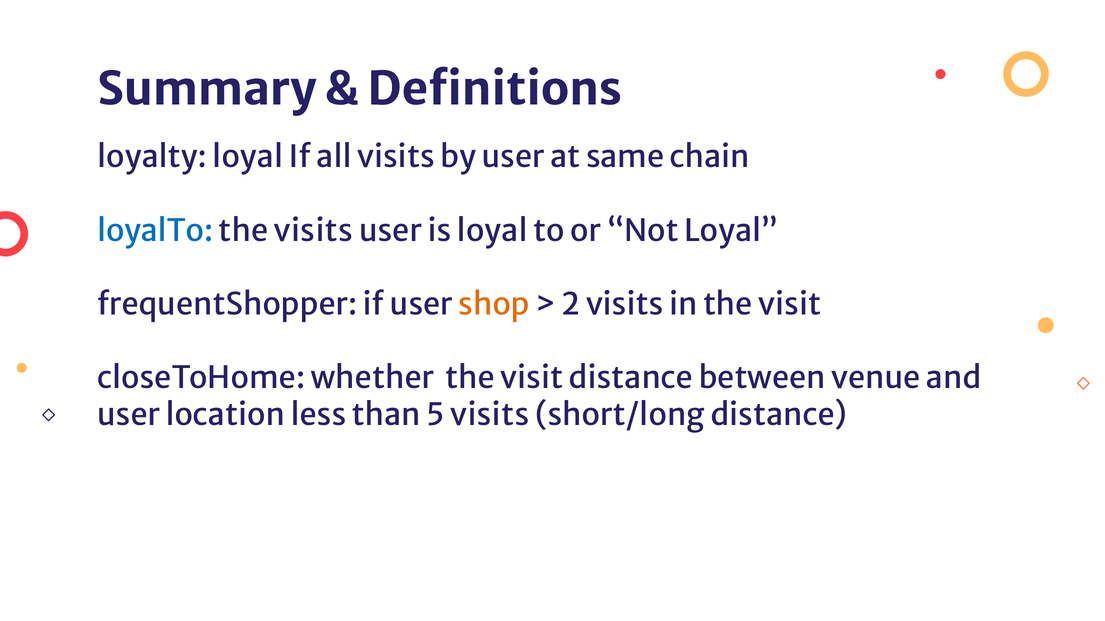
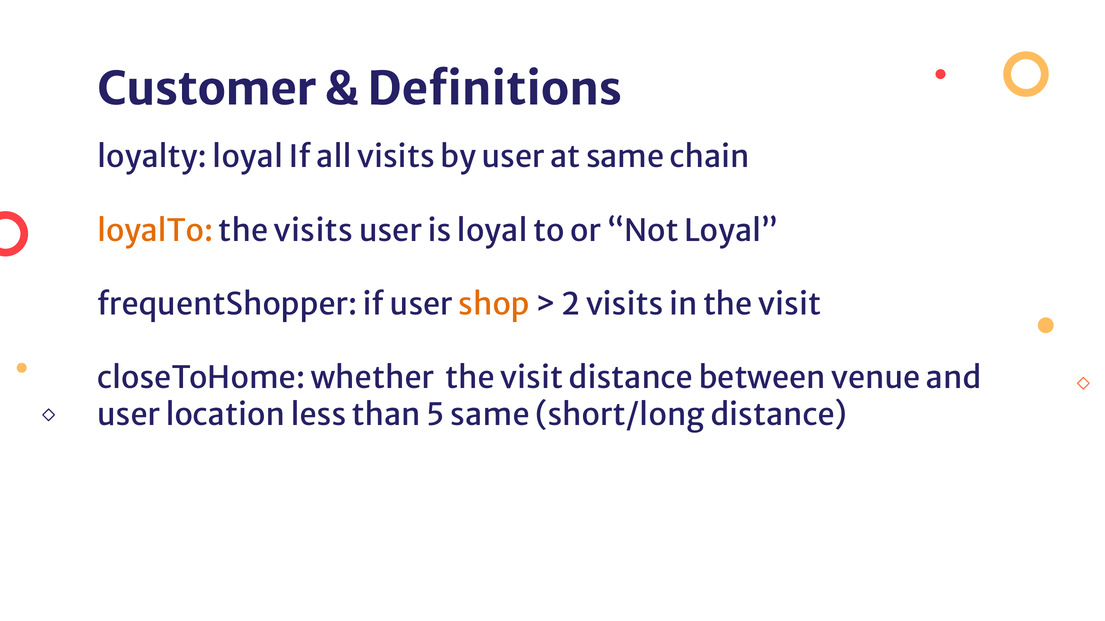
Summary: Summary -> Customer
loyalTo colour: blue -> orange
5 visits: visits -> same
